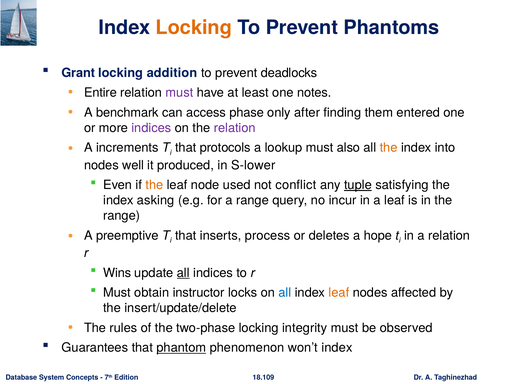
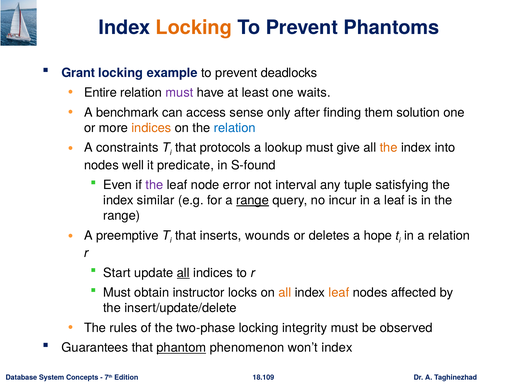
addition: addition -> example
notes: notes -> waits
phase: phase -> sense
entered: entered -> solution
indices at (151, 128) colour: purple -> orange
relation at (235, 128) colour: purple -> blue
increments: increments -> constraints
also: also -> give
produced: produced -> predicate
S-lower: S-lower -> S-found
the at (154, 185) colour: orange -> purple
used: used -> error
conflict: conflict -> interval
tuple underline: present -> none
asking: asking -> similar
range at (253, 200) underline: none -> present
process: process -> wounds
Wins: Wins -> Start
all at (285, 293) colour: blue -> orange
